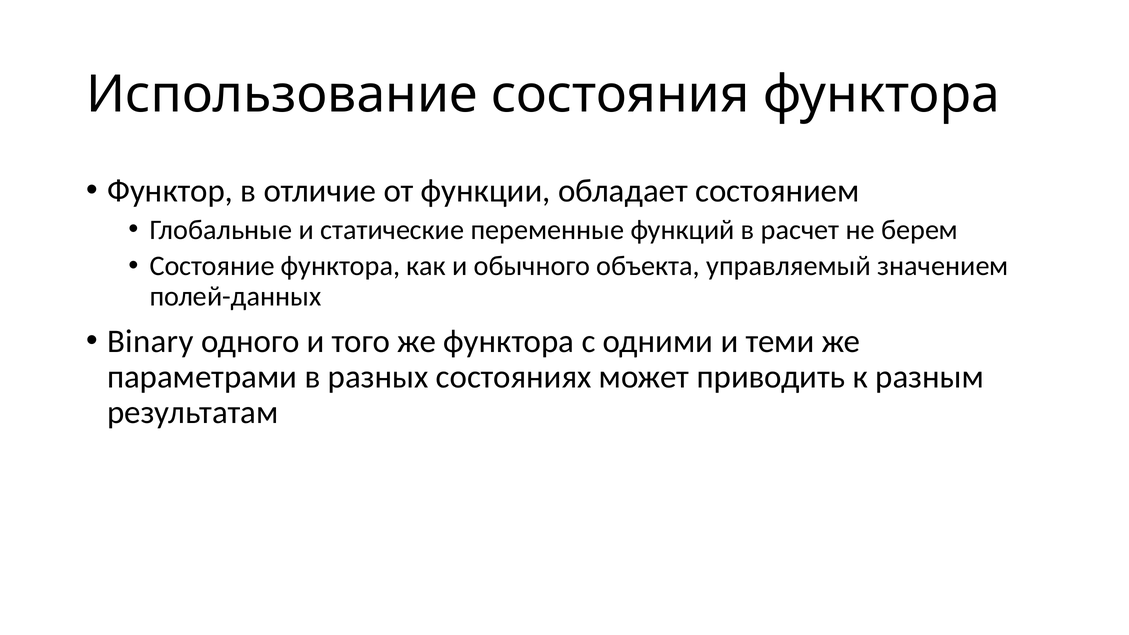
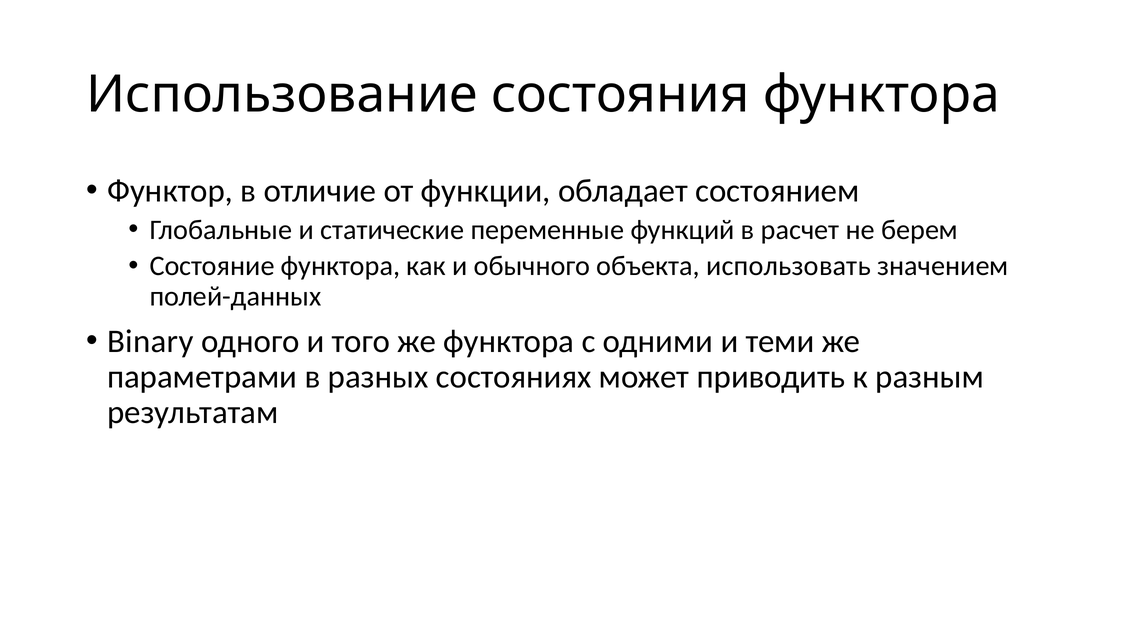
управляемый: управляемый -> использовать
